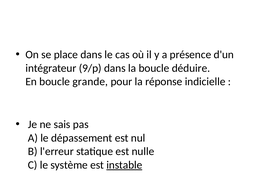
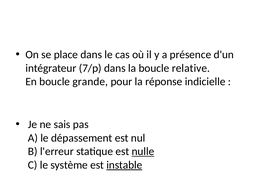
9/p: 9/p -> 7/p
déduire: déduire -> relative
nulle underline: none -> present
